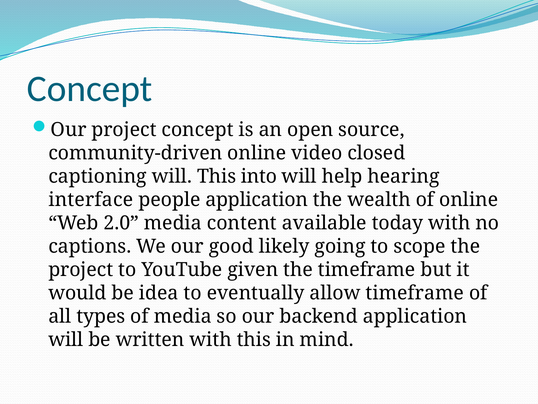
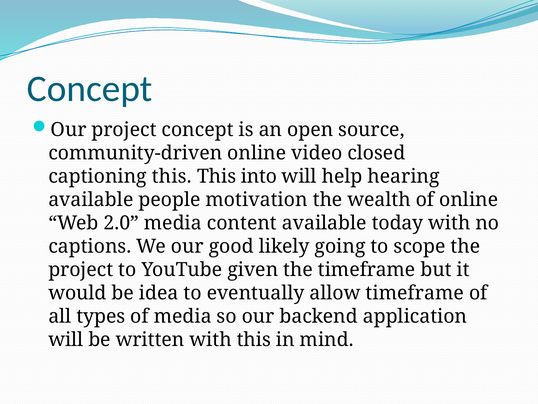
captioning will: will -> this
interface at (91, 199): interface -> available
people application: application -> motivation
